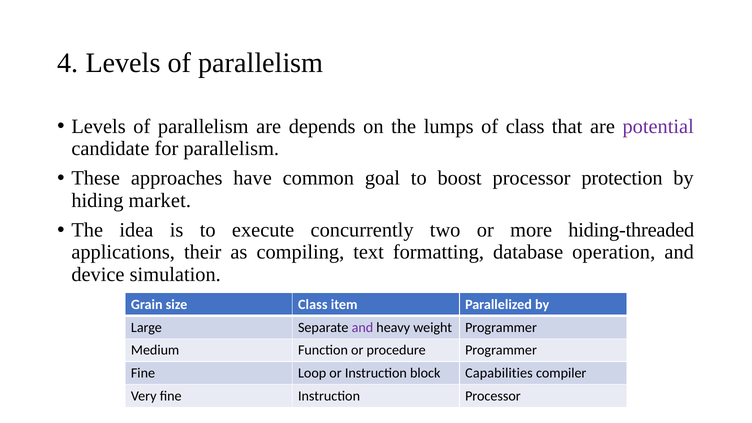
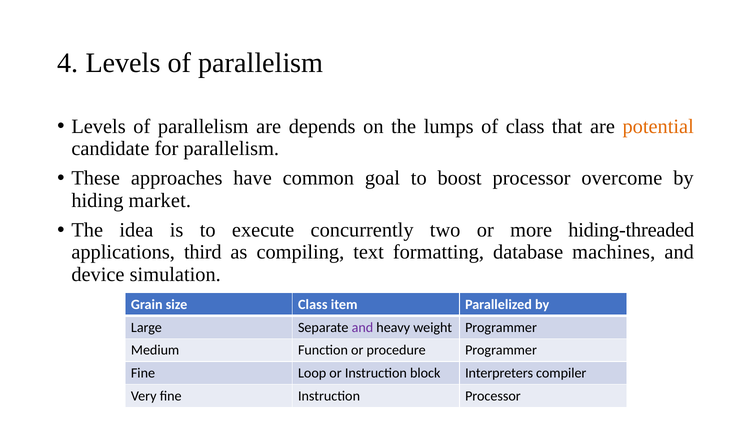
potential colour: purple -> orange
protection: protection -> overcome
their: their -> third
operation: operation -> machines
Capabilities: Capabilities -> Interpreters
